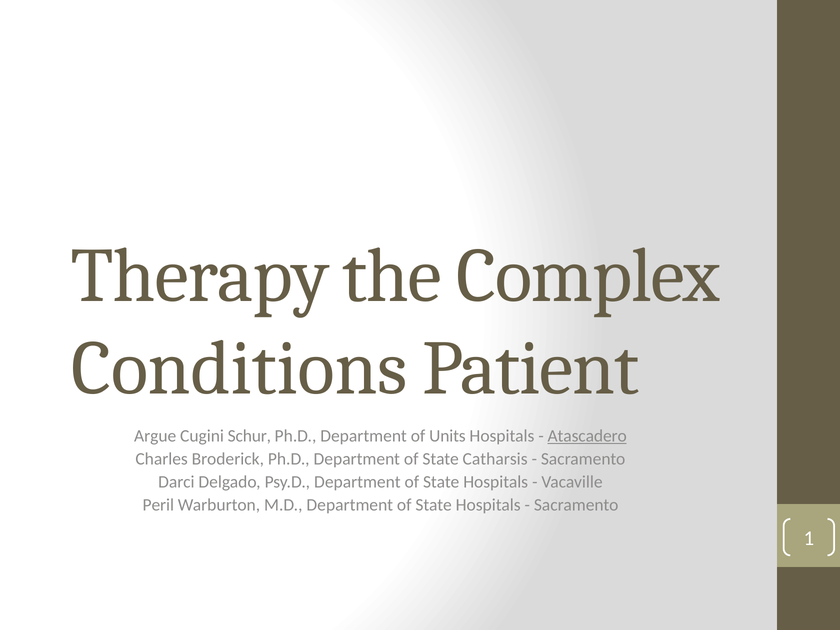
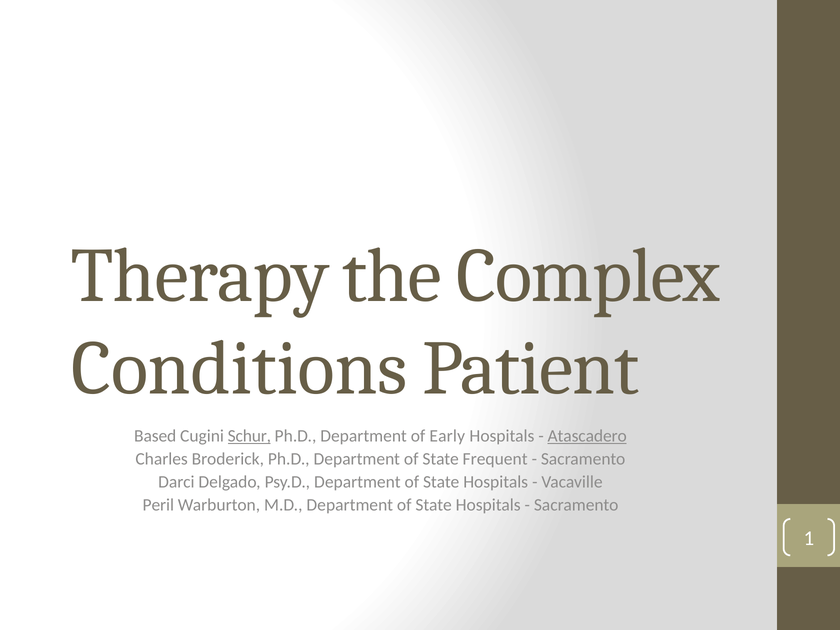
Argue: Argue -> Based
Schur underline: none -> present
Units: Units -> Early
Catharsis: Catharsis -> Frequent
